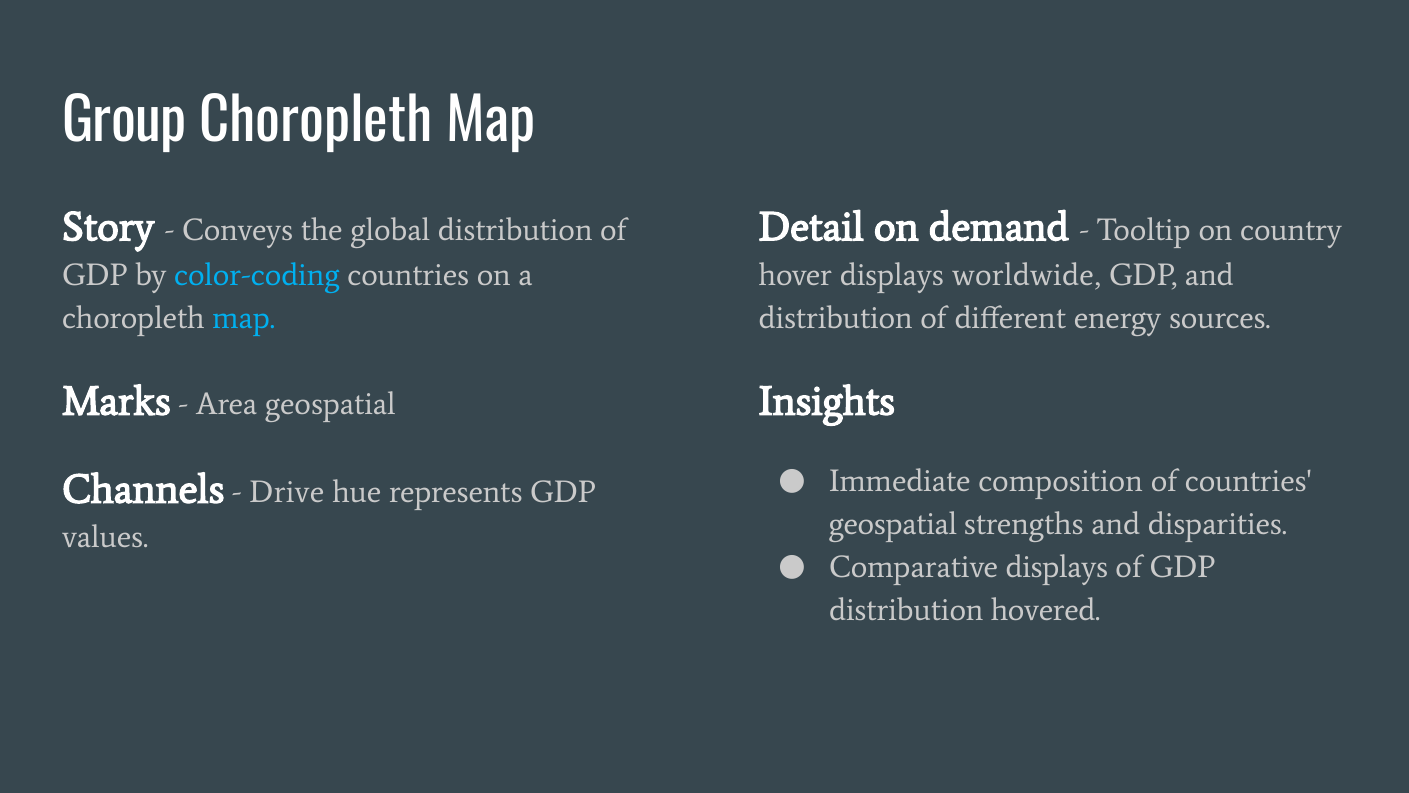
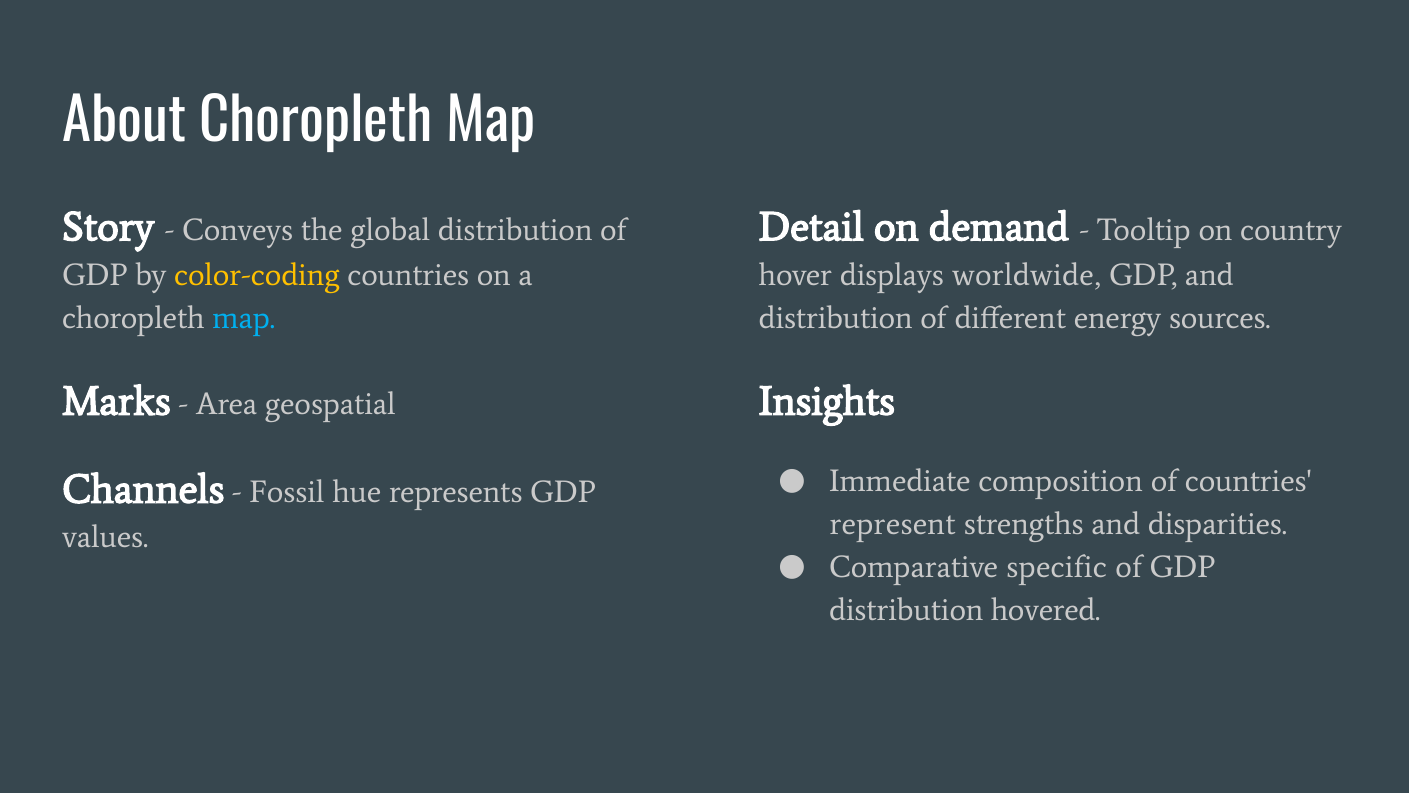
Group: Group -> About
color-coding colour: light blue -> yellow
Drive: Drive -> Fossil
geospatial at (893, 524): geospatial -> represent
Comparative displays: displays -> specific
